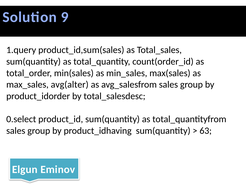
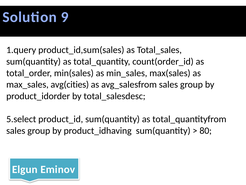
avg(alter: avg(alter -> avg(cities
0.select: 0.select -> 5.select
63: 63 -> 80
